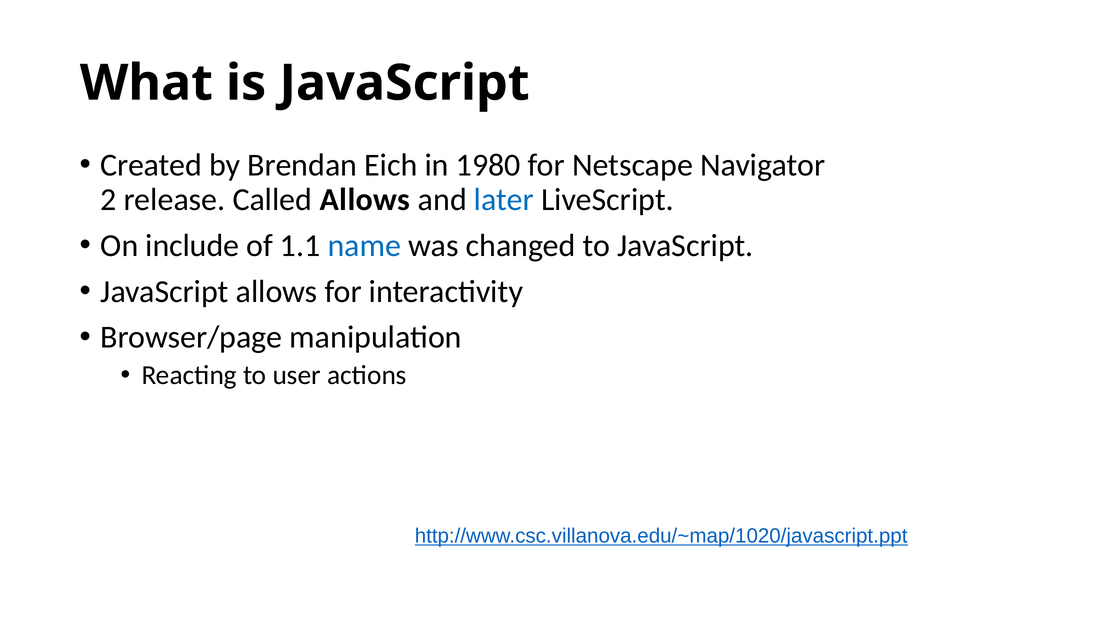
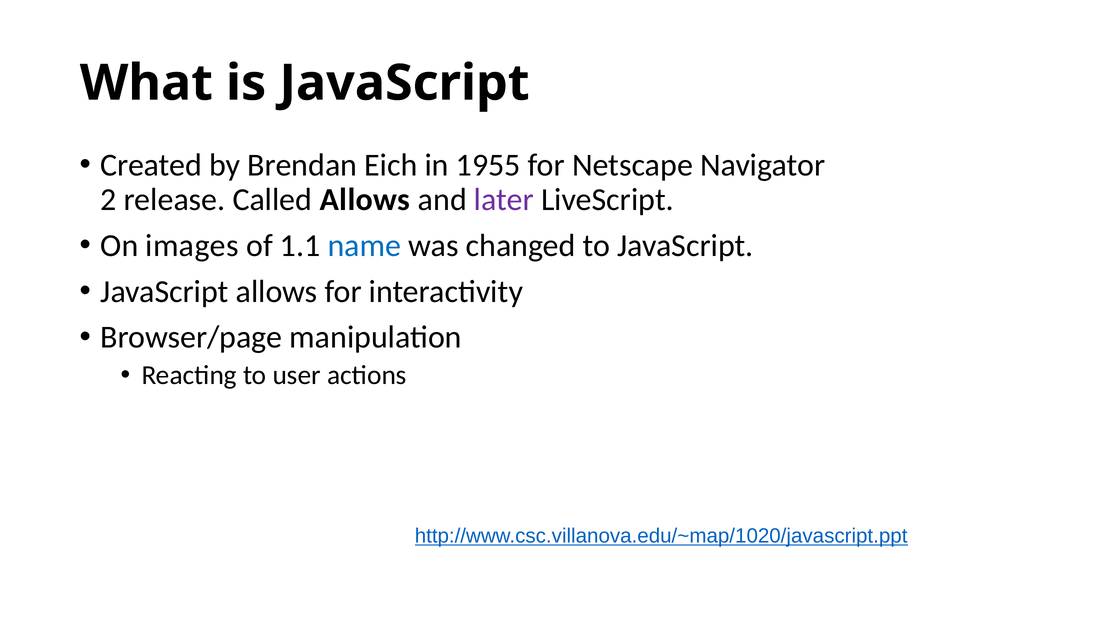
1980: 1980 -> 1955
later colour: blue -> purple
include: include -> images
